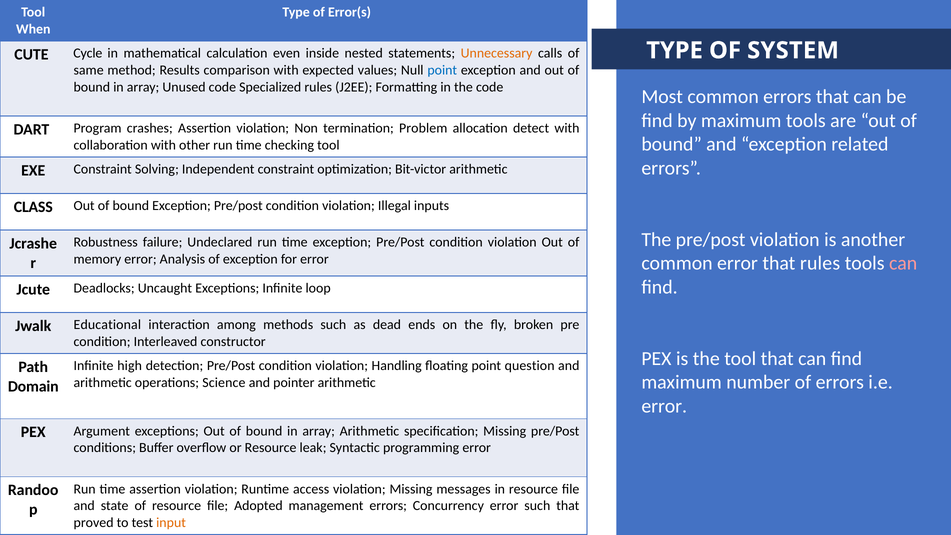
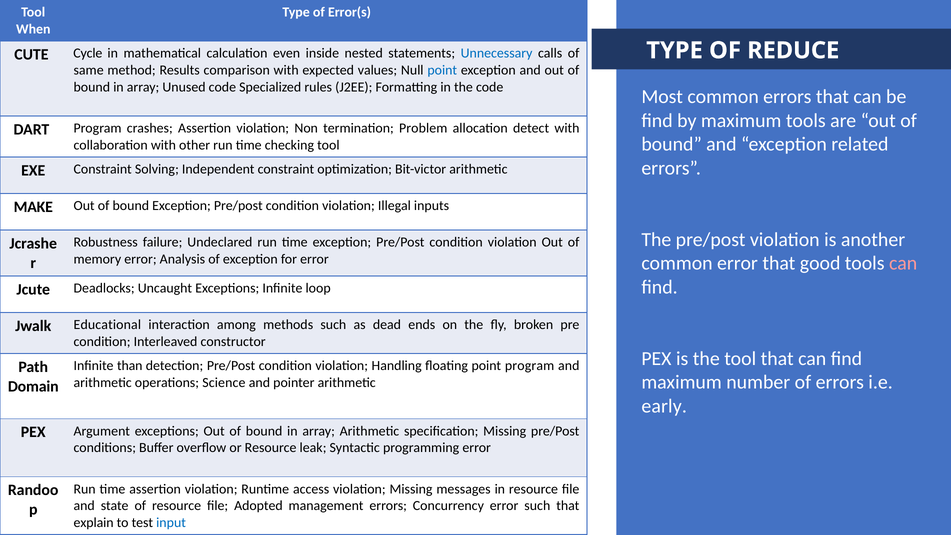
SYSTEM: SYSTEM -> REDUCE
Unnecessary colour: orange -> blue
CLASS: CLASS -> MAKE
that rules: rules -> good
high: high -> than
point question: question -> program
error at (664, 406): error -> early
proved: proved -> explain
input colour: orange -> blue
